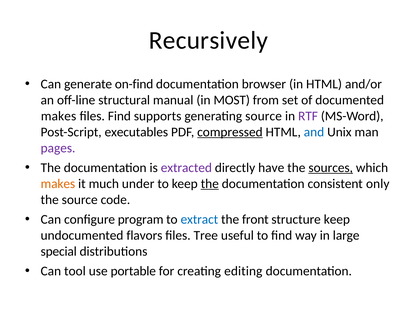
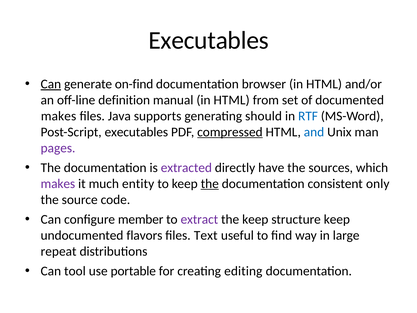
Recursively at (208, 40): Recursively -> Executables
Can at (51, 84) underline: none -> present
structural: structural -> definition
manual in MOST: MOST -> HTML
files Find: Find -> Java
generating source: source -> should
RTF colour: purple -> blue
sources underline: present -> none
makes at (58, 184) colour: orange -> purple
under: under -> entity
program: program -> member
extract colour: blue -> purple
the front: front -> keep
Tree: Tree -> Text
special: special -> repeat
